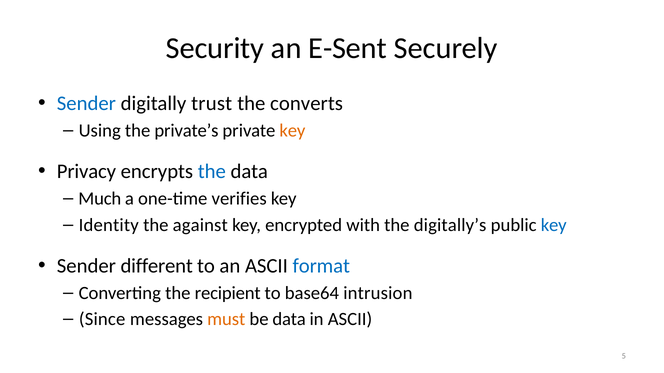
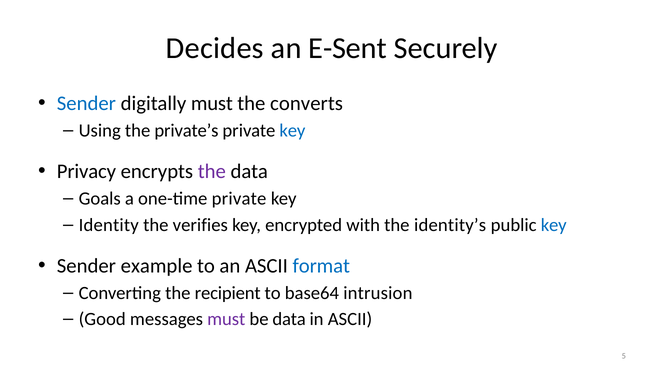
Security: Security -> Decides
digitally trust: trust -> must
key at (292, 131) colour: orange -> blue
the at (212, 172) colour: blue -> purple
Much: Much -> Goals
one-time verifies: verifies -> private
against: against -> verifies
digitally’s: digitally’s -> identity’s
different: different -> example
Since: Since -> Good
must at (226, 320) colour: orange -> purple
